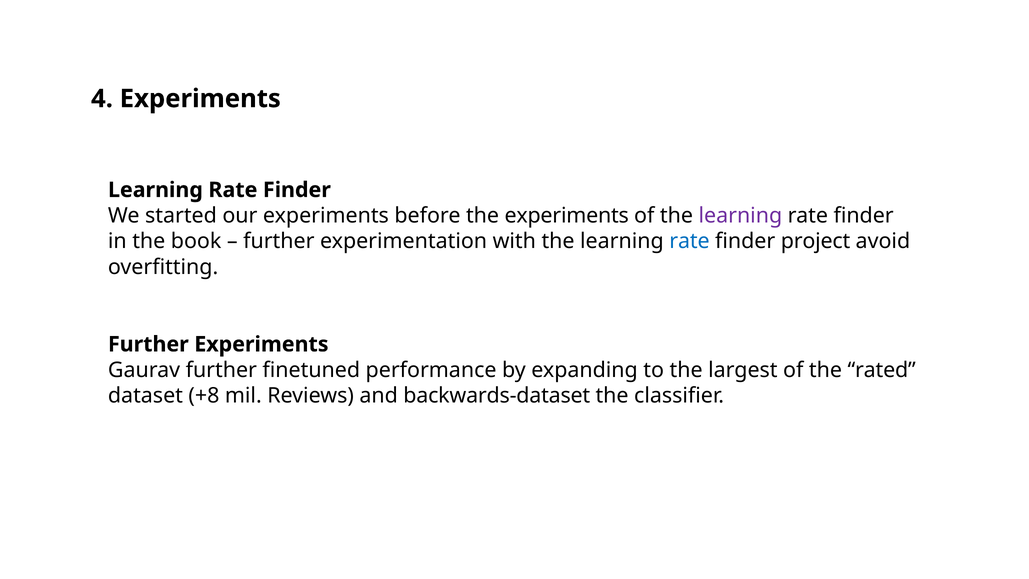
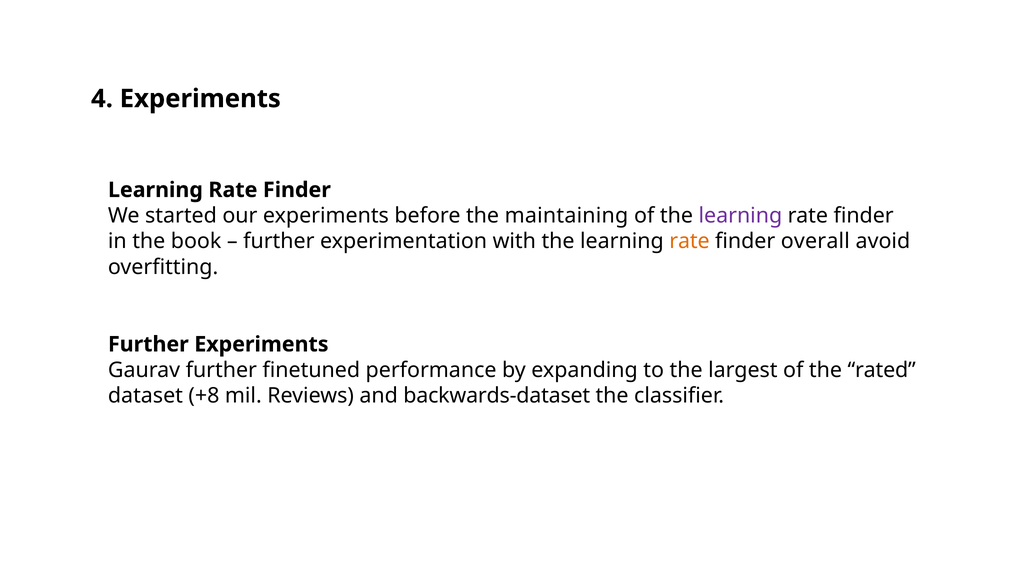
the experiments: experiments -> maintaining
rate at (689, 241) colour: blue -> orange
project: project -> overall
